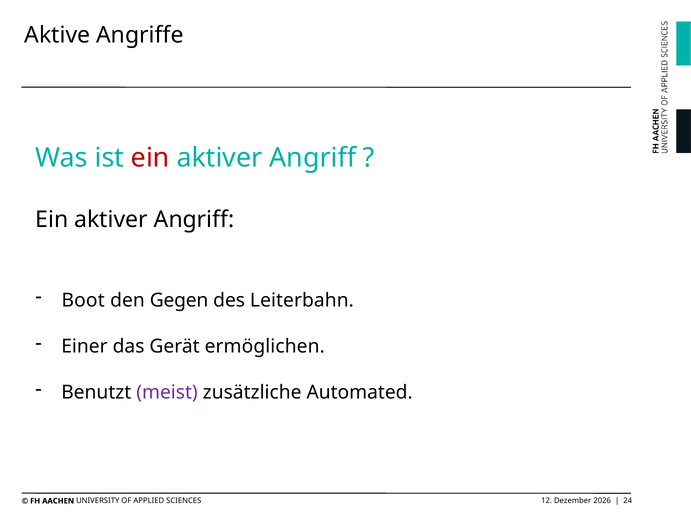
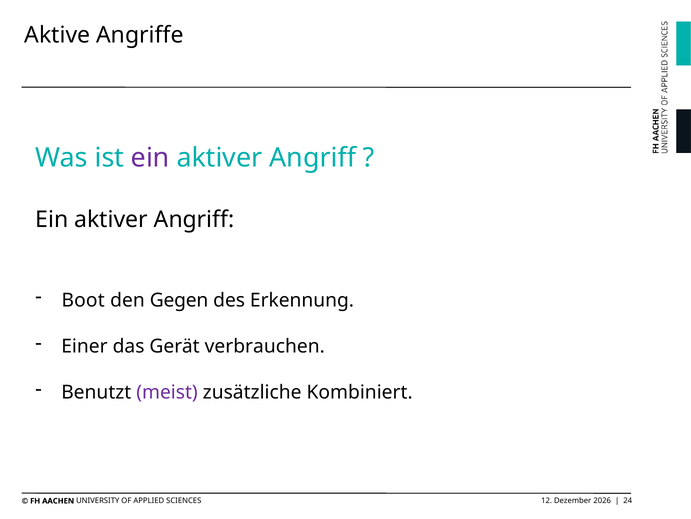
ein at (150, 157) colour: red -> purple
Leiterbahn: Leiterbahn -> Erkennung
ermöglichen: ermöglichen -> verbrauchen
Automated: Automated -> Kombiniert
